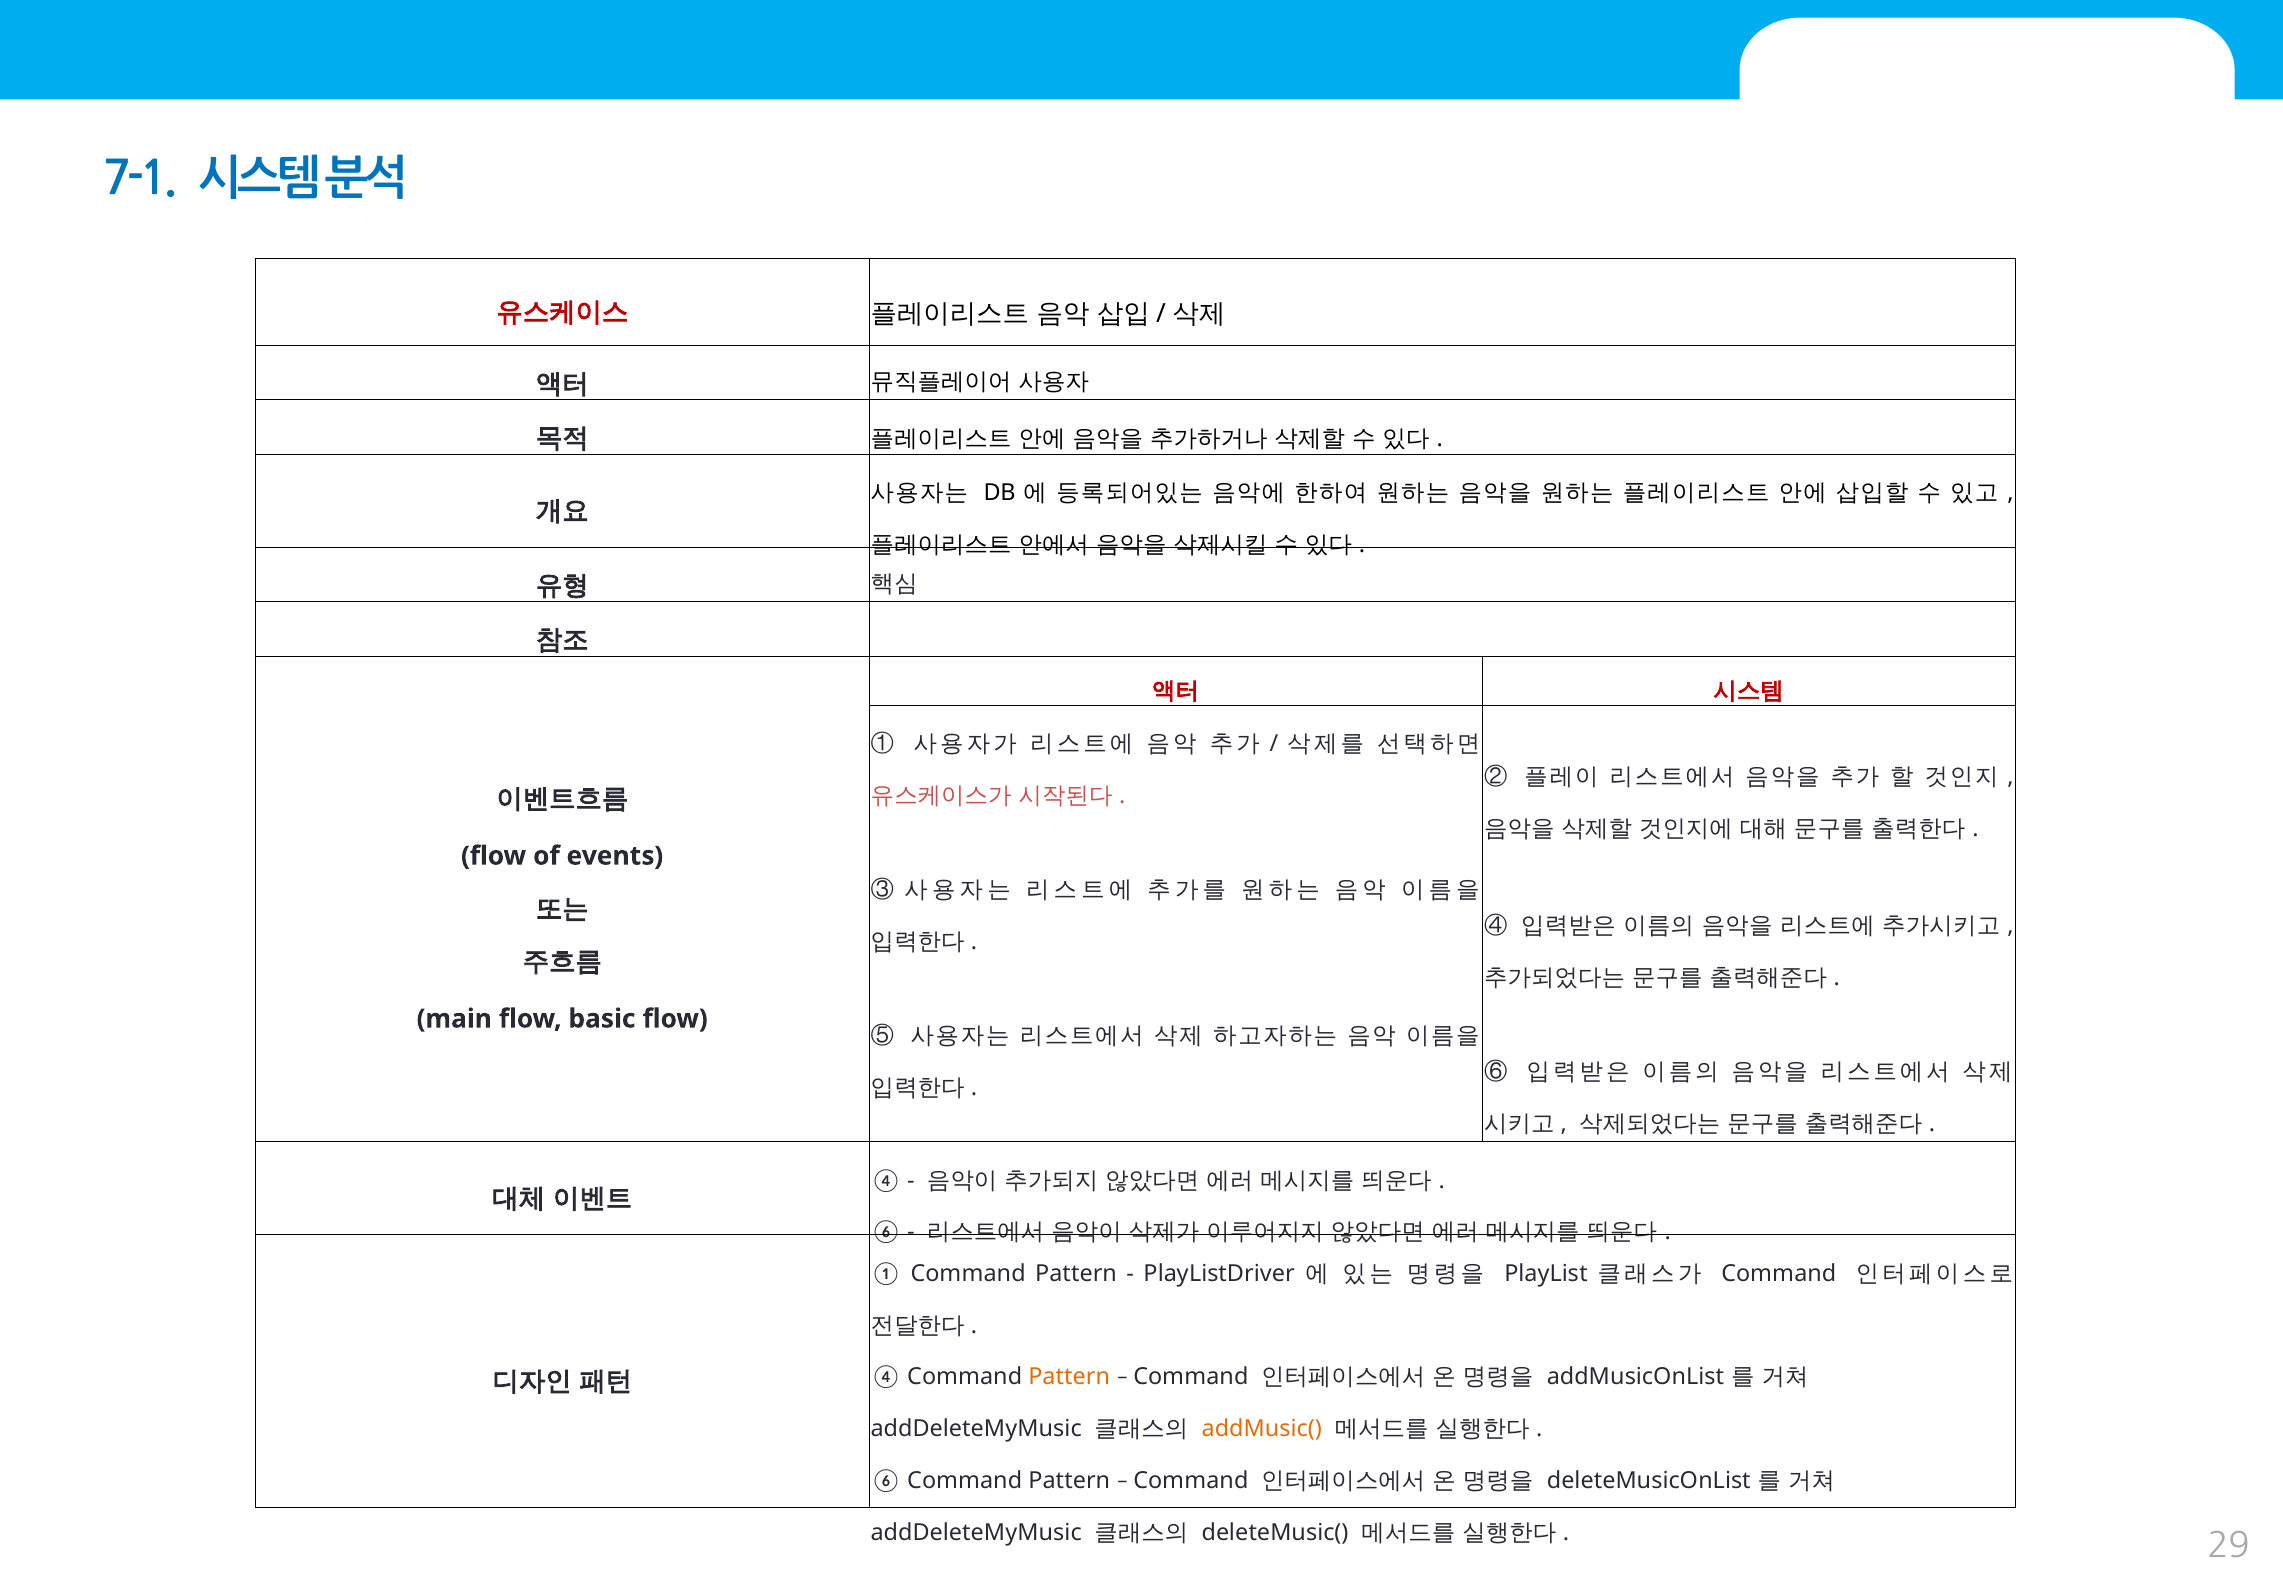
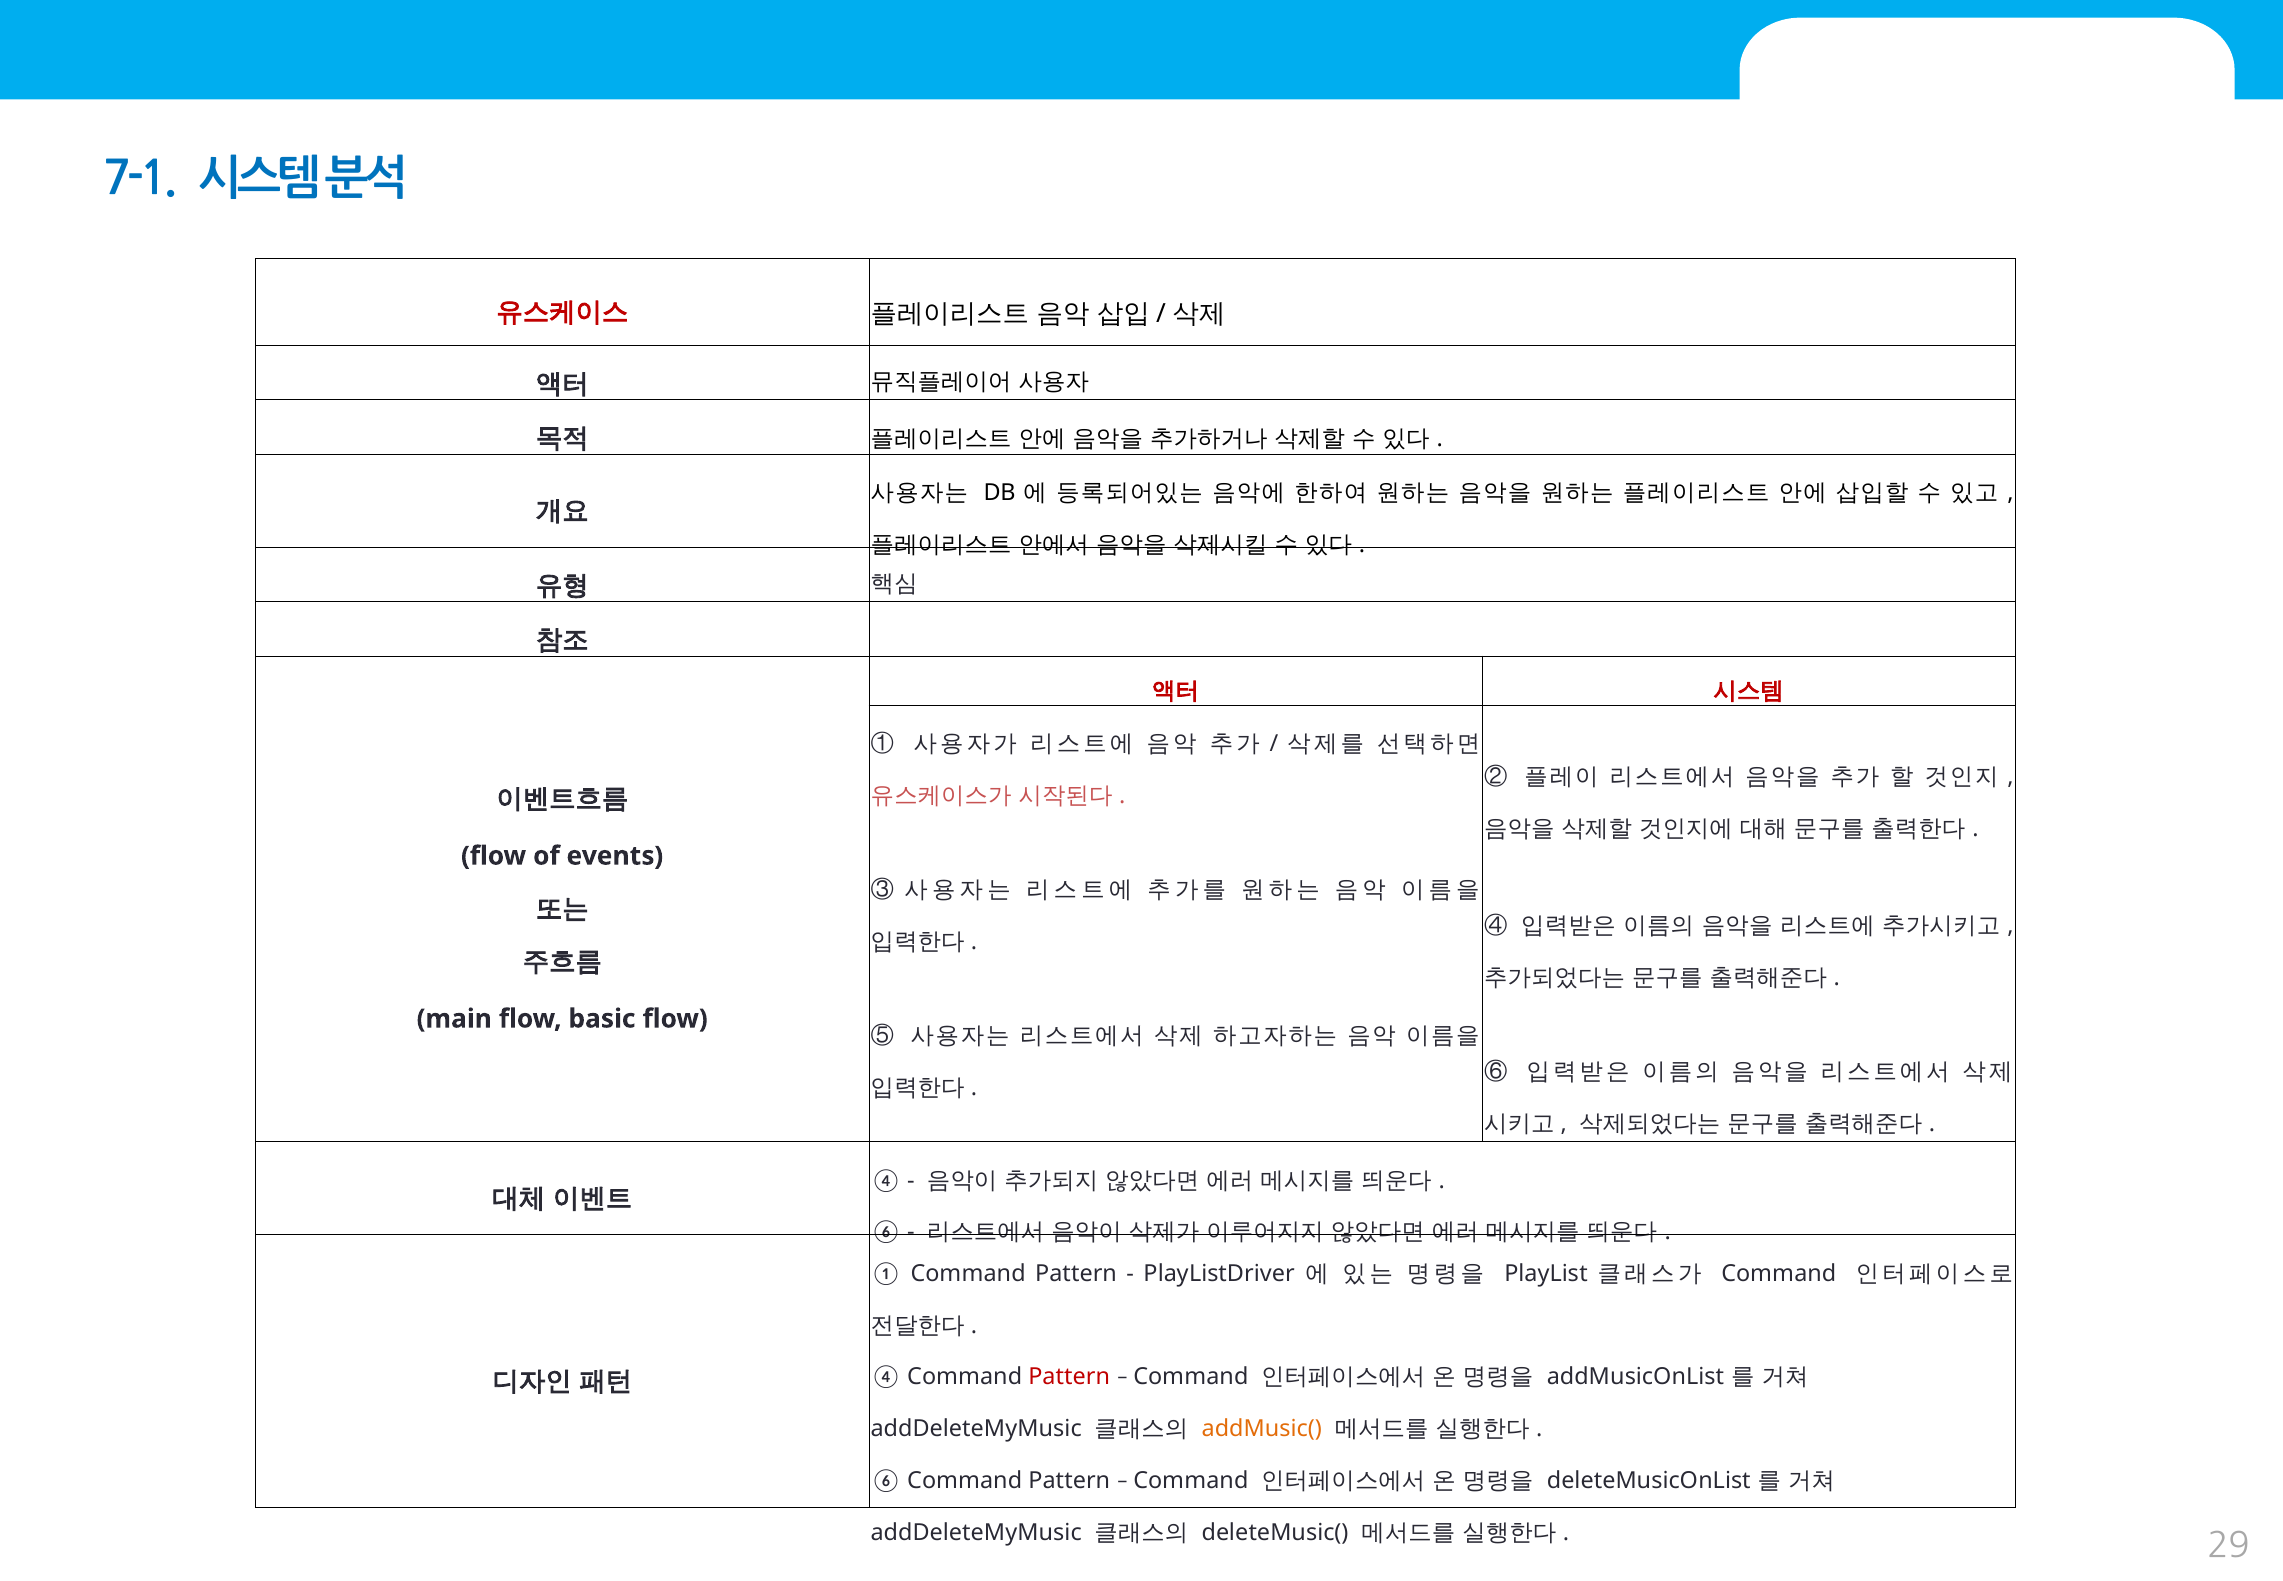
Pattern at (1069, 1377) colour: orange -> red
